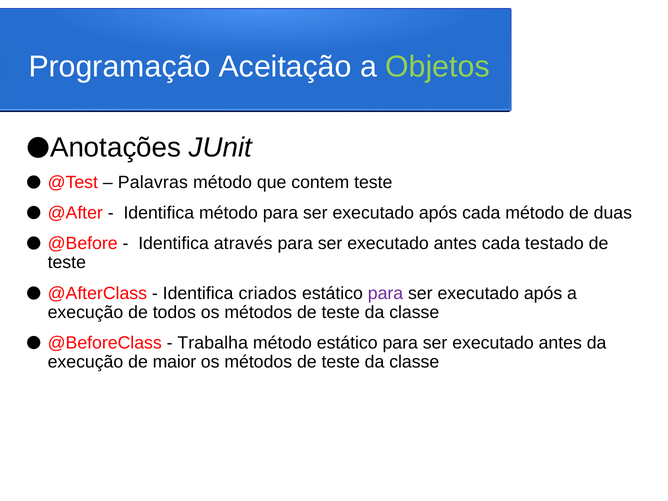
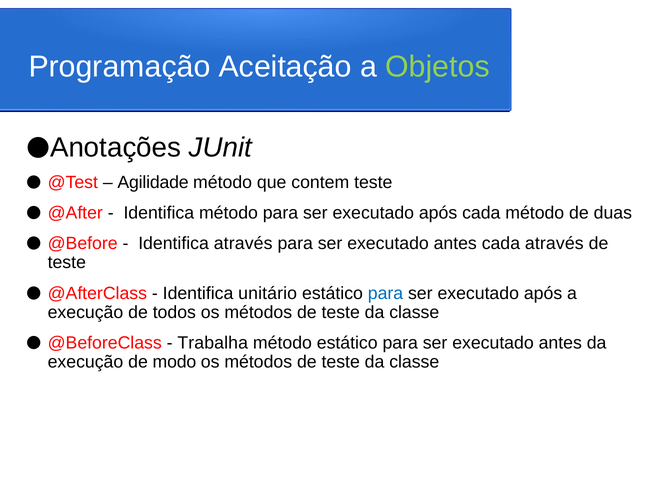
Palavras: Palavras -> Agilidade
cada testado: testado -> através
criados: criados -> unitário
para at (385, 293) colour: purple -> blue
maior: maior -> modo
